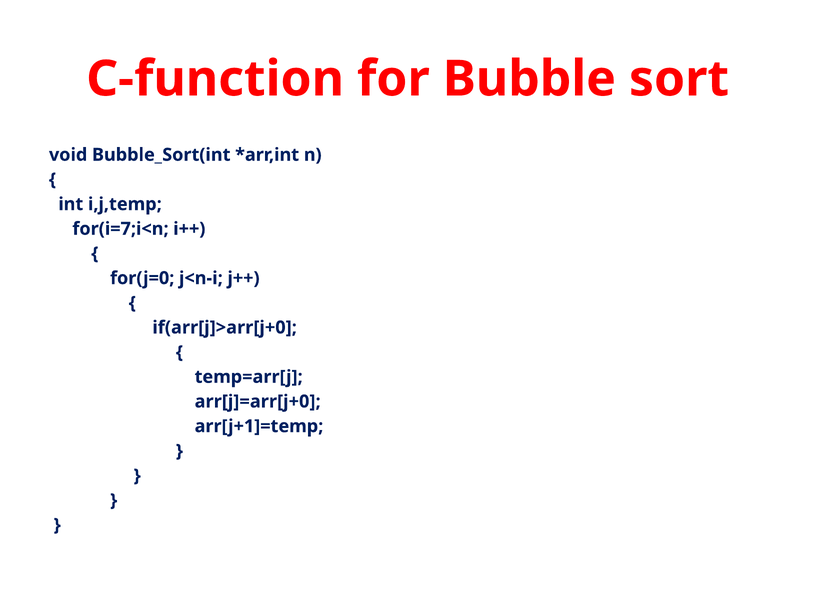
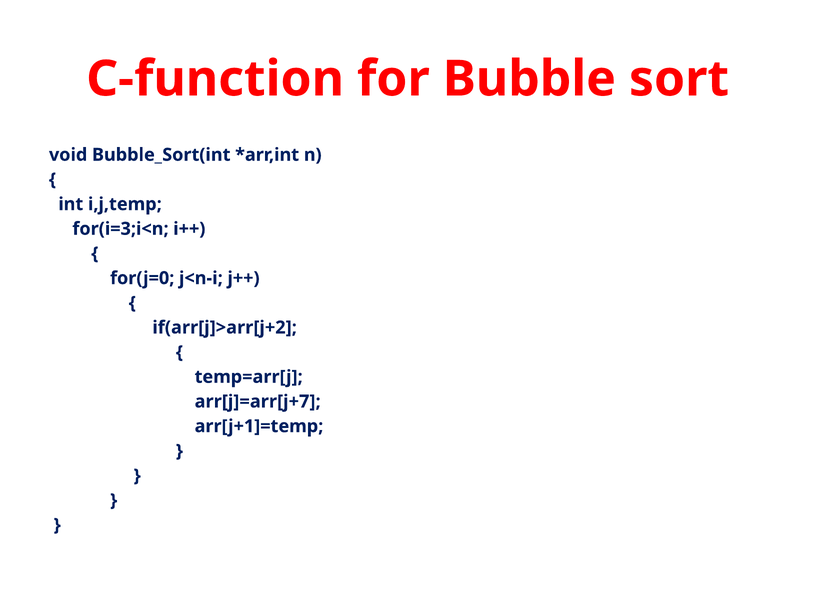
for(i=7;i<n: for(i=7;i<n -> for(i=3;i<n
if(arr[j]>arr[j+0: if(arr[j]>arr[j+0 -> if(arr[j]>arr[j+2
arr[j]=arr[j+0: arr[j]=arr[j+0 -> arr[j]=arr[j+7
